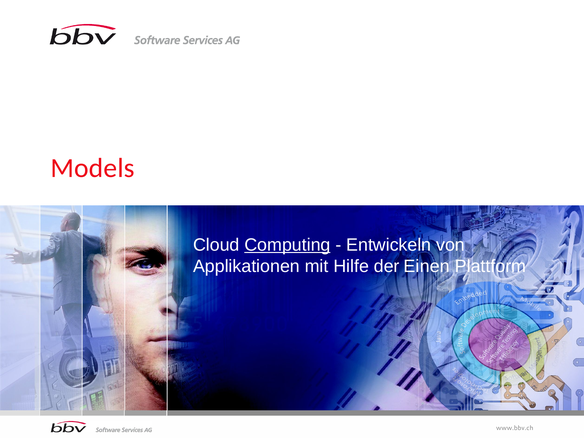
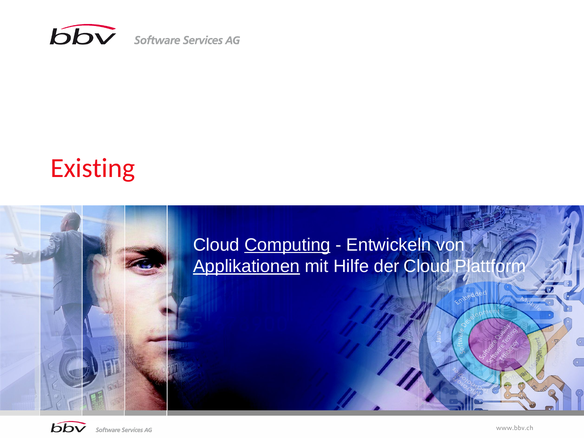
Models: Models -> Existing
Applikationen underline: none -> present
der Einen: Einen -> Cloud
